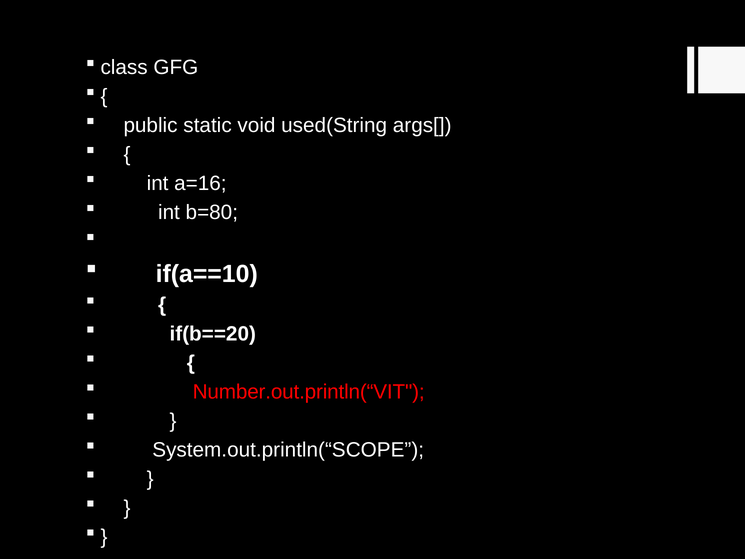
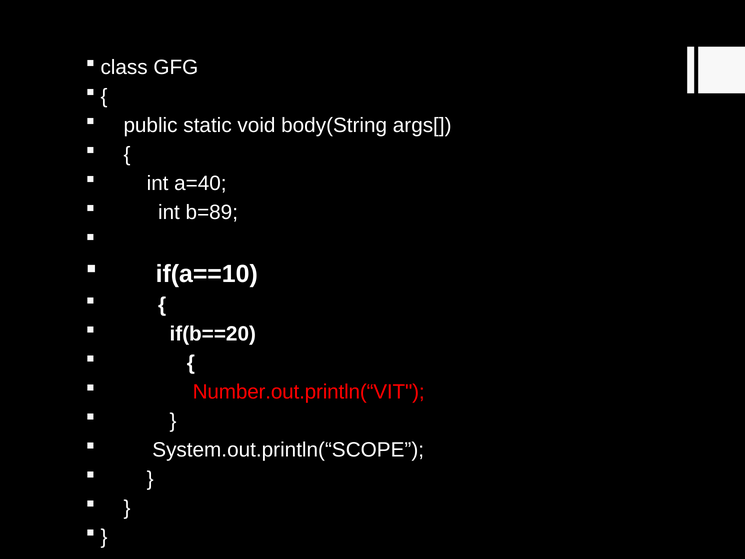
used(String: used(String -> body(String
a=16: a=16 -> a=40
b=80: b=80 -> b=89
